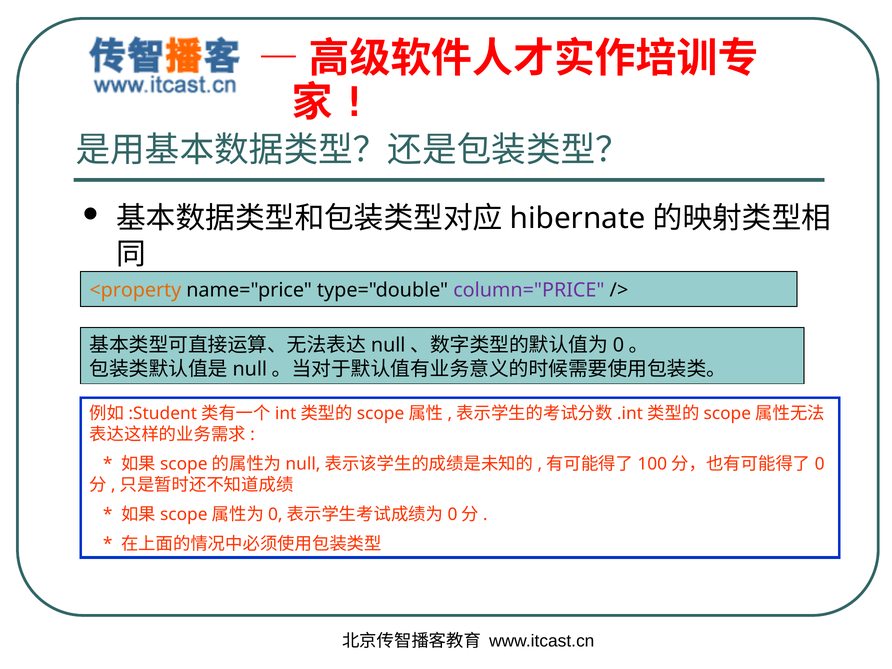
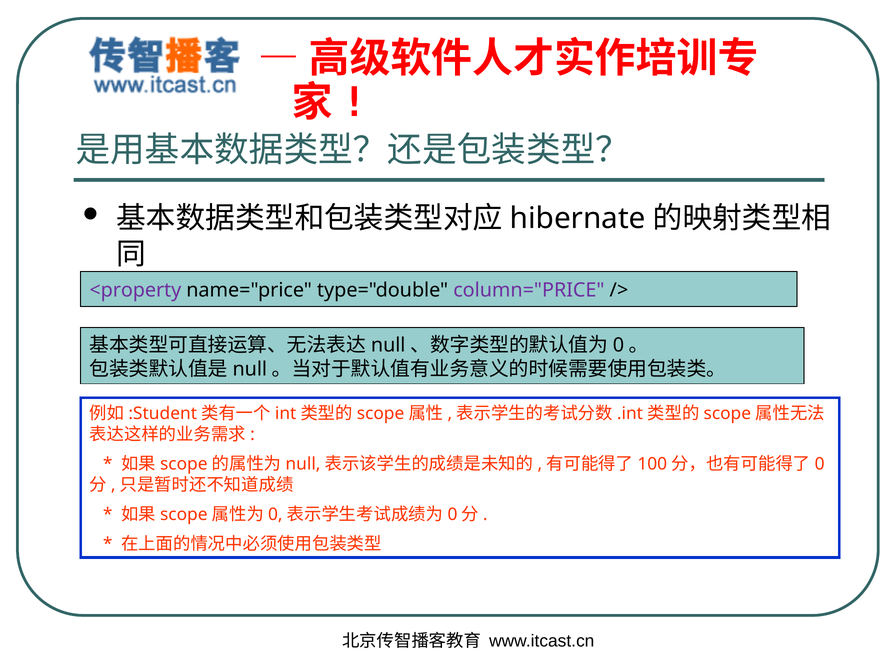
<property colour: orange -> purple
